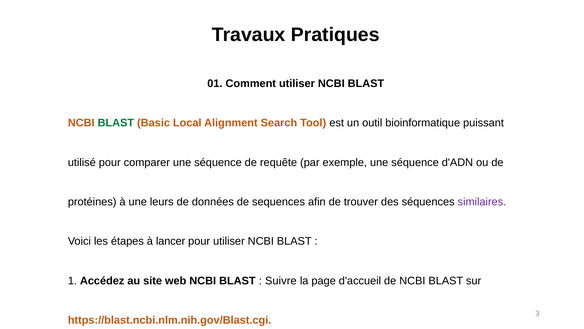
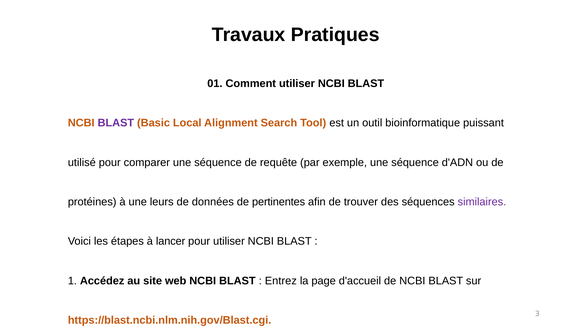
BLAST at (116, 123) colour: green -> purple
sequences: sequences -> pertinentes
Suivre: Suivre -> Entrez
